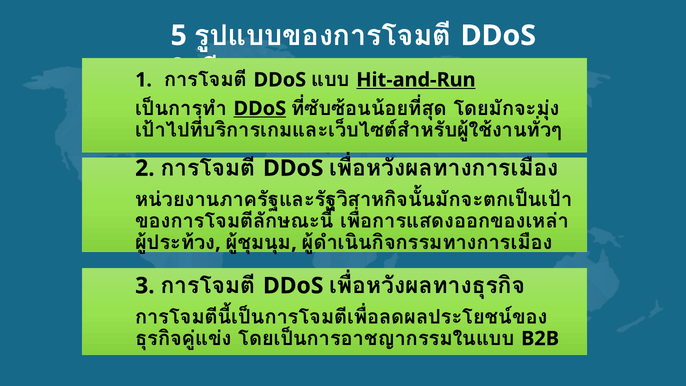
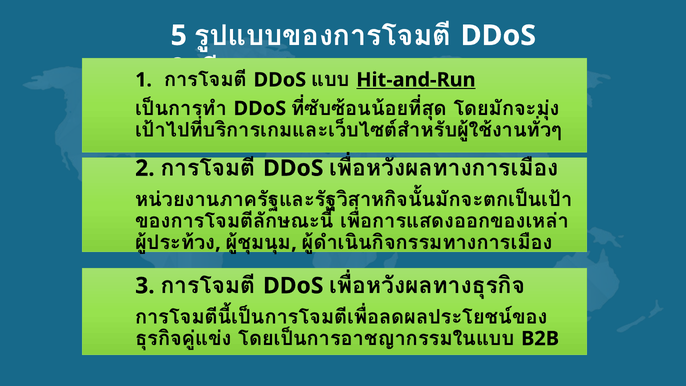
DDoS at (260, 108) underline: present -> none
